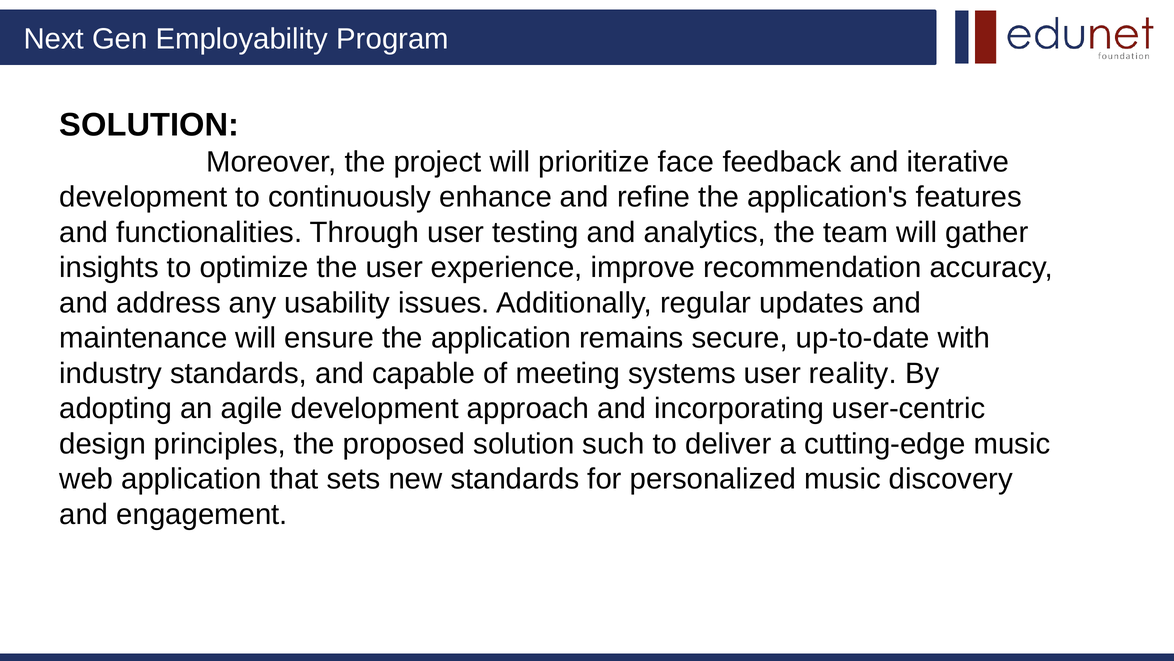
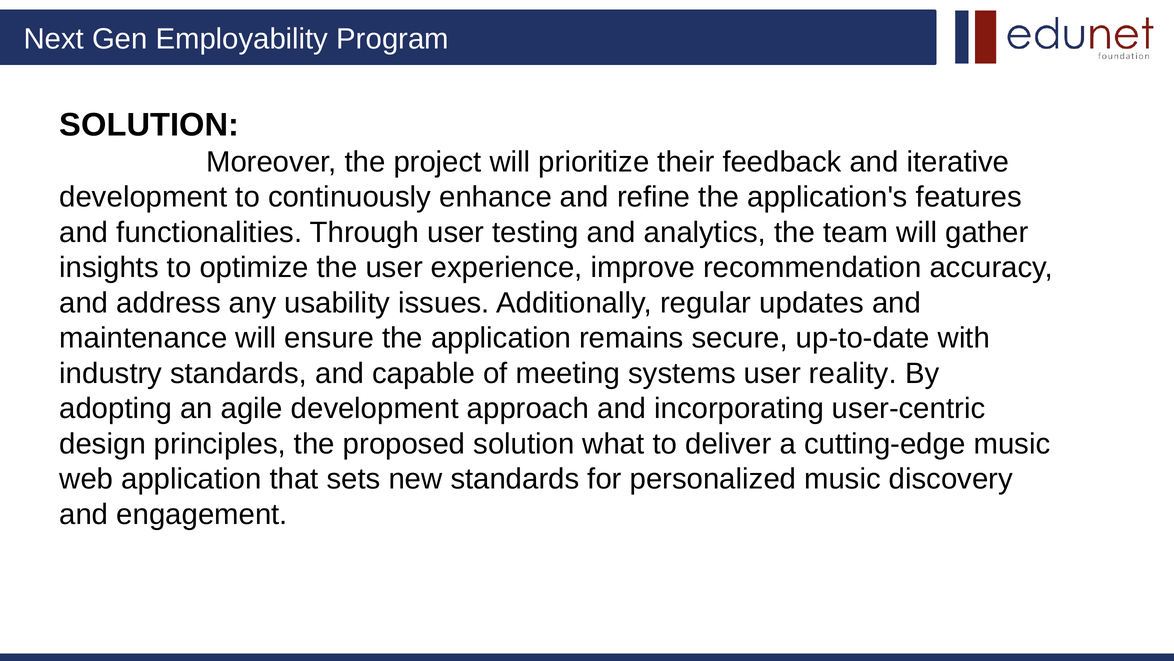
face: face -> their
such: such -> what
